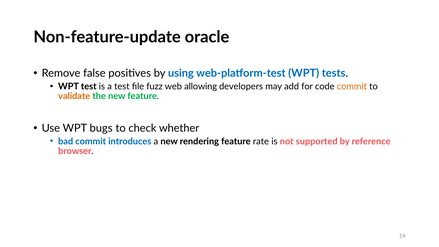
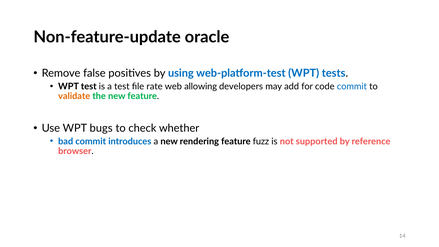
fuzz: fuzz -> rate
commit at (352, 86) colour: orange -> blue
rate: rate -> fuzz
